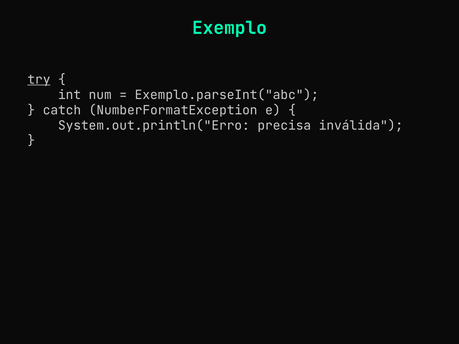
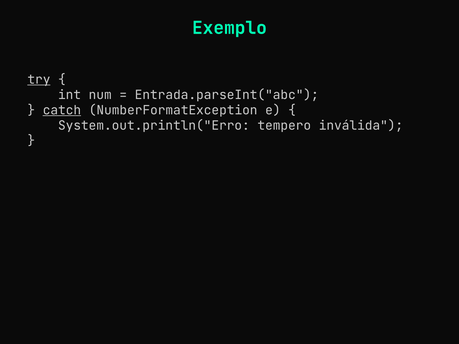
Exemplo.parseInt("abc: Exemplo.parseInt("abc -> Entrada.parseInt("abc
catch underline: none -> present
precisa: precisa -> tempero
